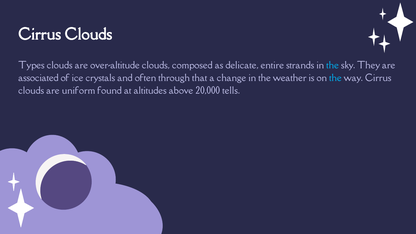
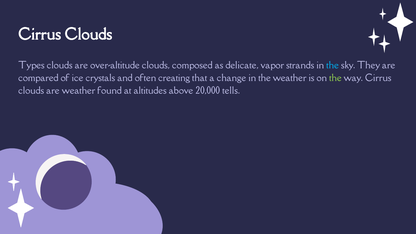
entire: entire -> vapor
associated: associated -> compared
through: through -> creating
the at (335, 78) colour: light blue -> light green
are uniform: uniform -> weather
